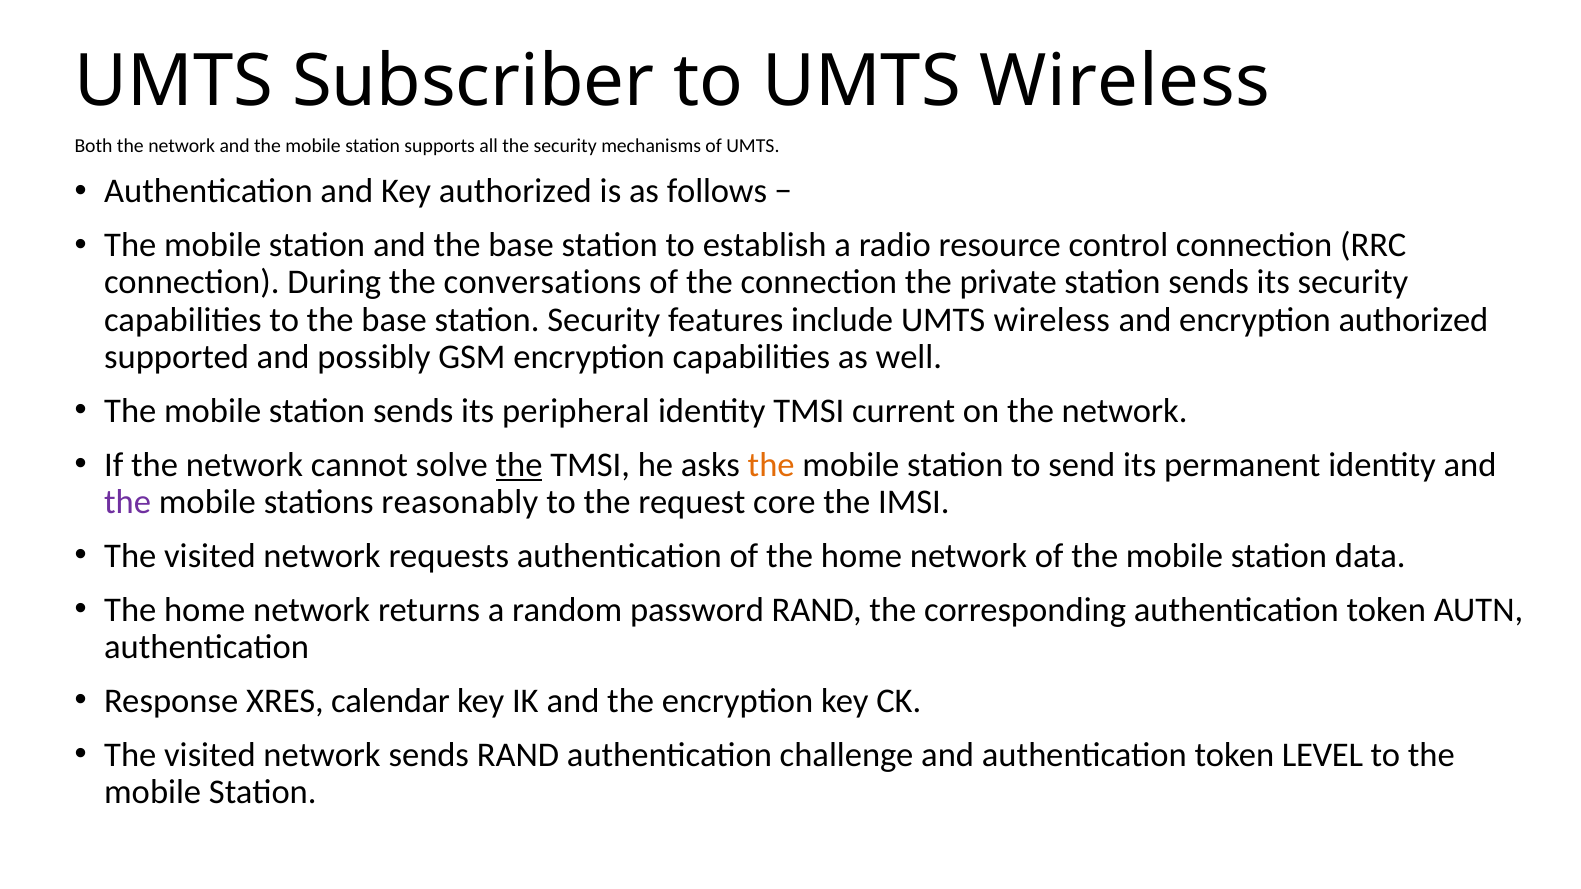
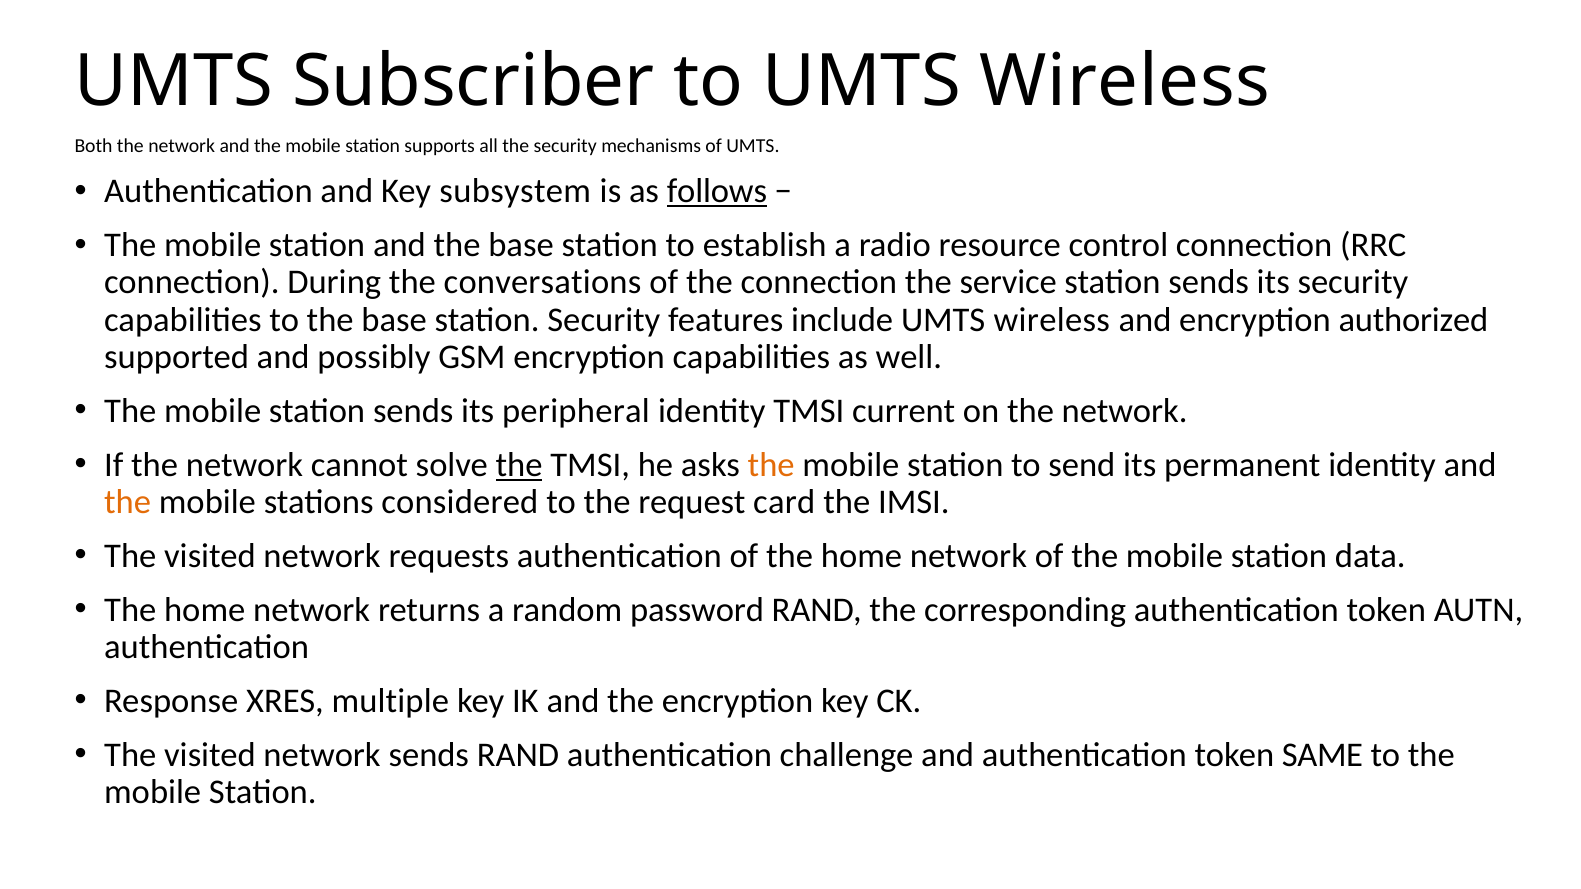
Key authorized: authorized -> subsystem
follows underline: none -> present
private: private -> service
the at (128, 502) colour: purple -> orange
reasonably: reasonably -> considered
core: core -> card
calendar: calendar -> multiple
LEVEL: LEVEL -> SAME
